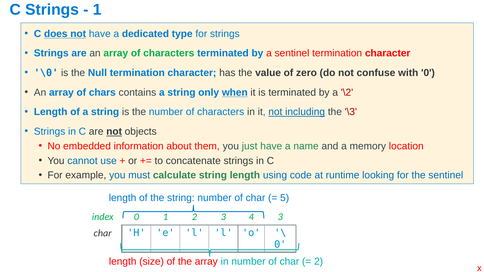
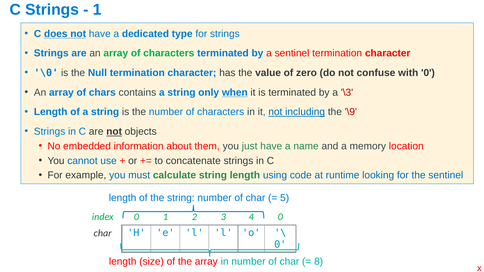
\2: \2 -> \3
\3: \3 -> \9
4 3: 3 -> 0
2 at (319, 262): 2 -> 8
